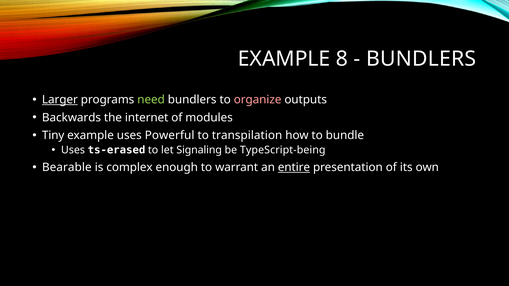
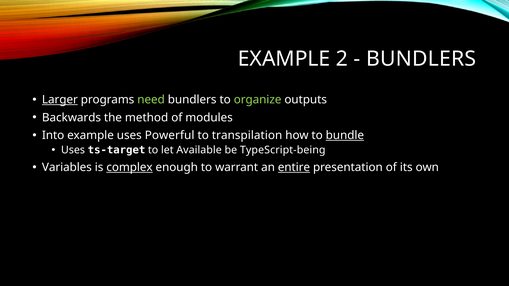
8: 8 -> 2
organize colour: pink -> light green
internet: internet -> method
Tiny: Tiny -> Into
bundle underline: none -> present
ts-erased: ts-erased -> ts-target
Signaling: Signaling -> Available
Bearable: Bearable -> Variables
complex underline: none -> present
